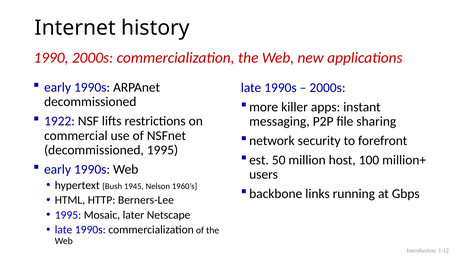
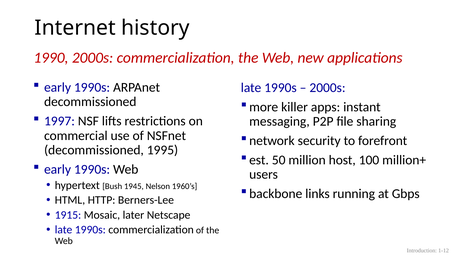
1922: 1922 -> 1997
1995 at (68, 215): 1995 -> 1915
